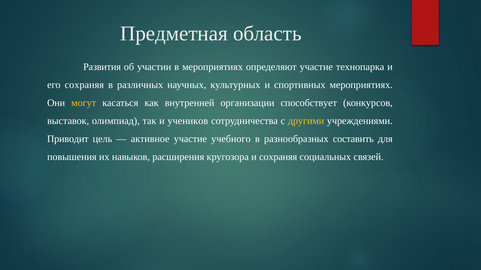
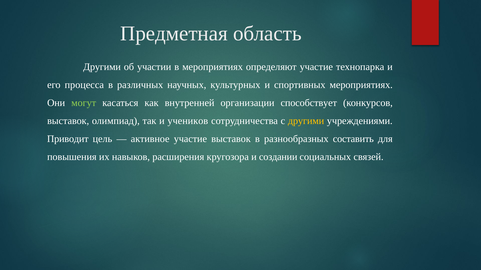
Развития at (102, 67): Развития -> Другими
его сохраняя: сохраняя -> процесса
могут colour: yellow -> light green
участие учебного: учебного -> выставок
и сохраняя: сохраняя -> создании
